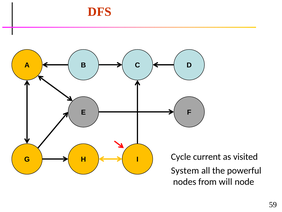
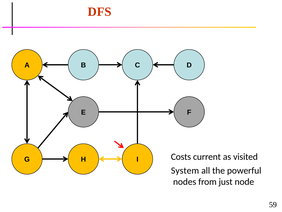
Cycle: Cycle -> Costs
will: will -> just
